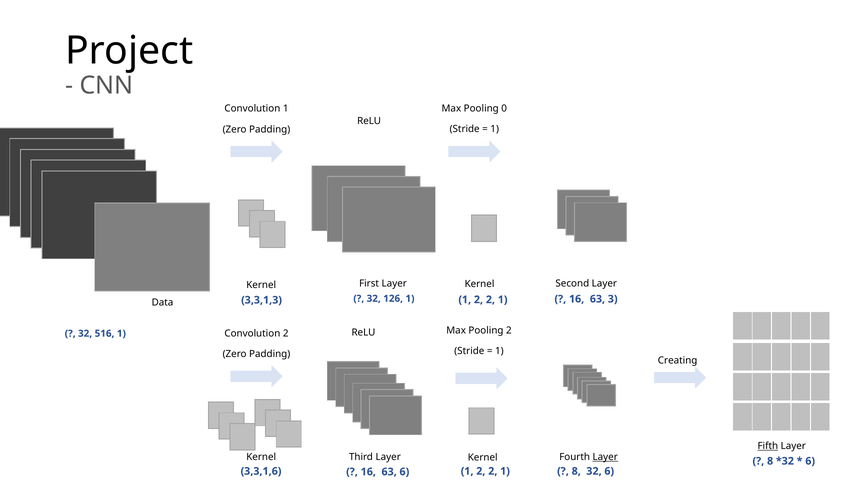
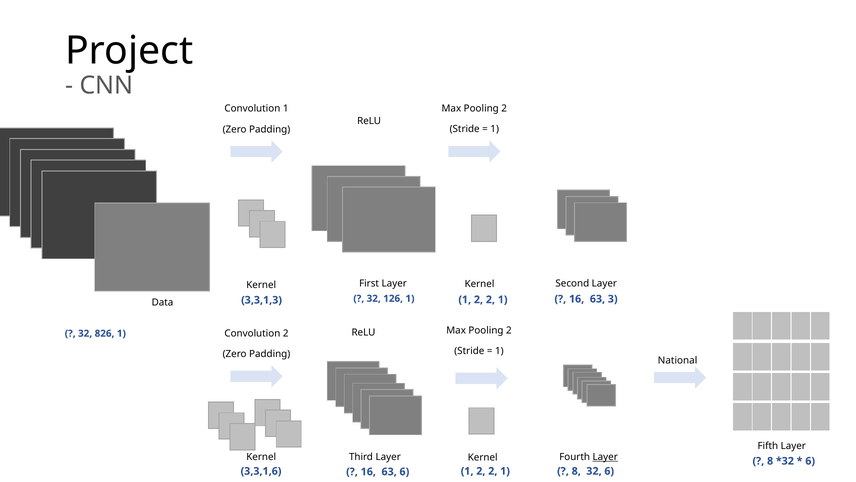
0 at (504, 108): 0 -> 2
516: 516 -> 826
Creating: Creating -> National
Fifth underline: present -> none
